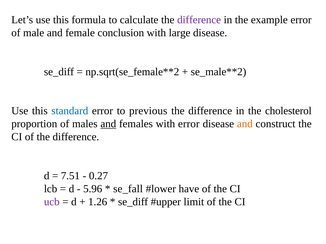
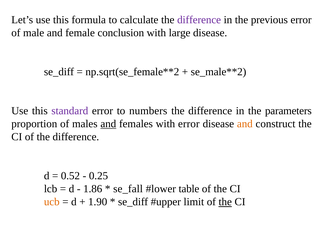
example: example -> previous
standard colour: blue -> purple
previous: previous -> numbers
cholesterol: cholesterol -> parameters
7.51: 7.51 -> 0.52
0.27: 0.27 -> 0.25
5.96: 5.96 -> 1.86
have: have -> table
ucb colour: purple -> orange
1.26: 1.26 -> 1.90
the at (225, 202) underline: none -> present
